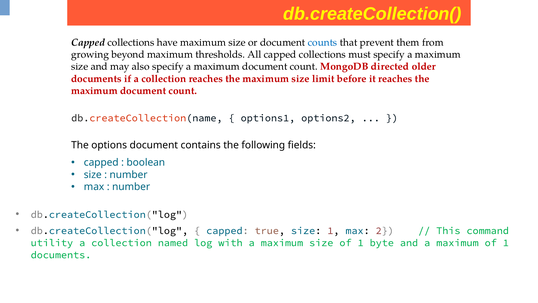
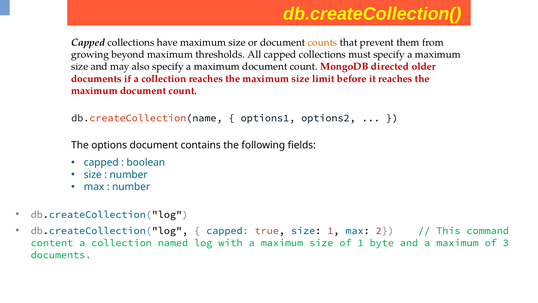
counts colour: blue -> orange
utility: utility -> content
maximum of 1: 1 -> 3
